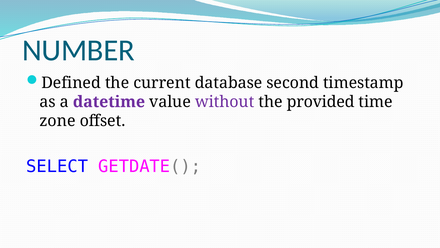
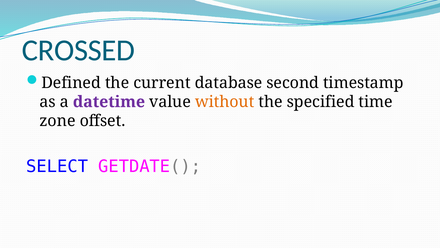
NUMBER: NUMBER -> CROSSED
without colour: purple -> orange
provided: provided -> specified
